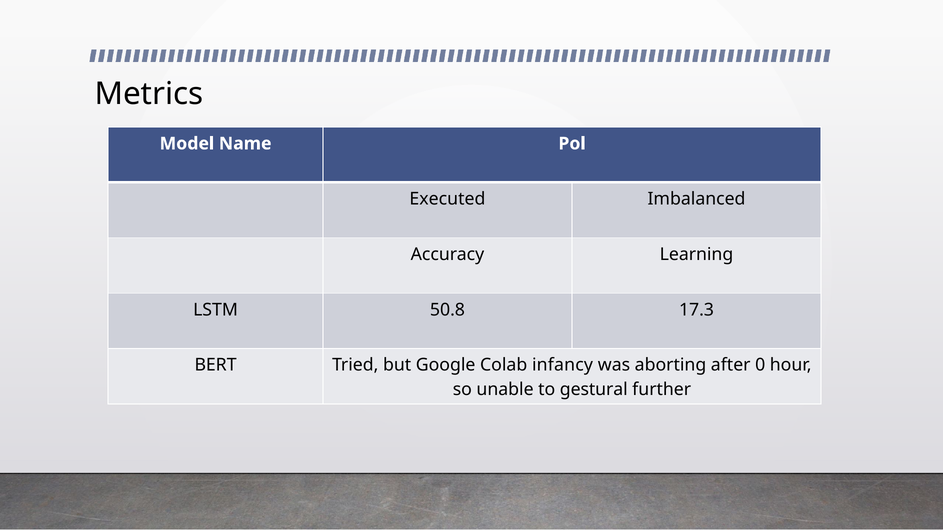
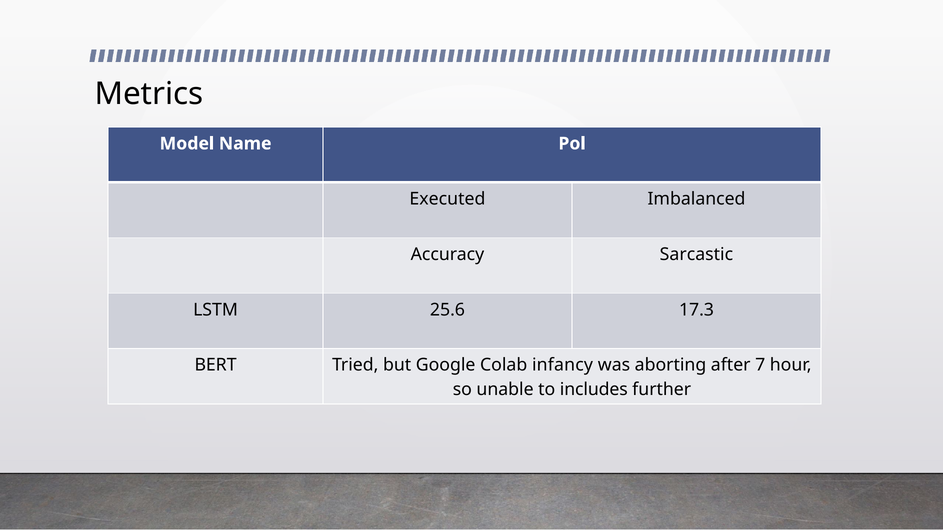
Learning: Learning -> Sarcastic
50.8: 50.8 -> 25.6
0: 0 -> 7
gestural: gestural -> includes
